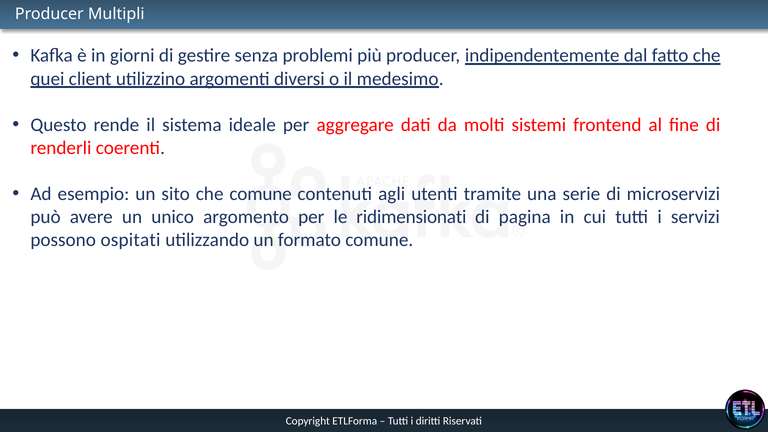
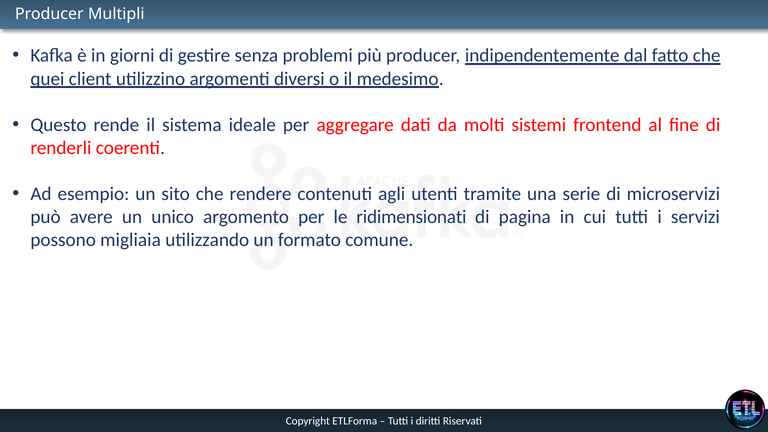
che comune: comune -> rendere
ospitati: ospitati -> migliaia
